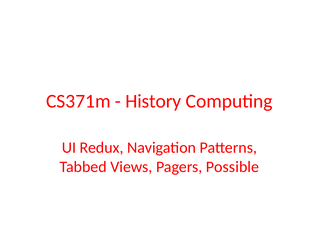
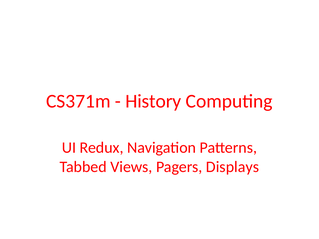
Possible: Possible -> Displays
